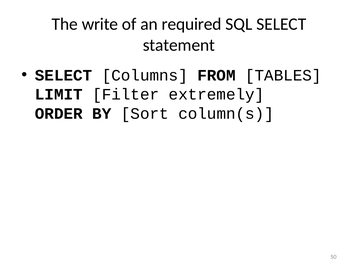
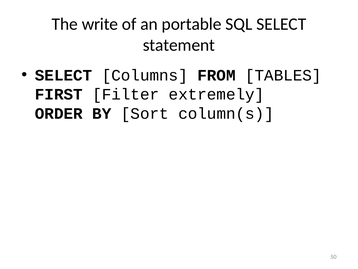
required: required -> portable
LIMIT: LIMIT -> FIRST
